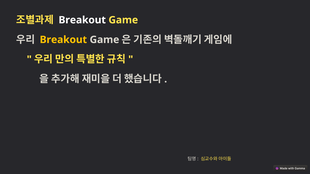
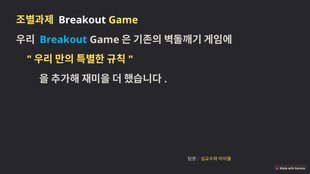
Breakout at (63, 40) colour: yellow -> light blue
